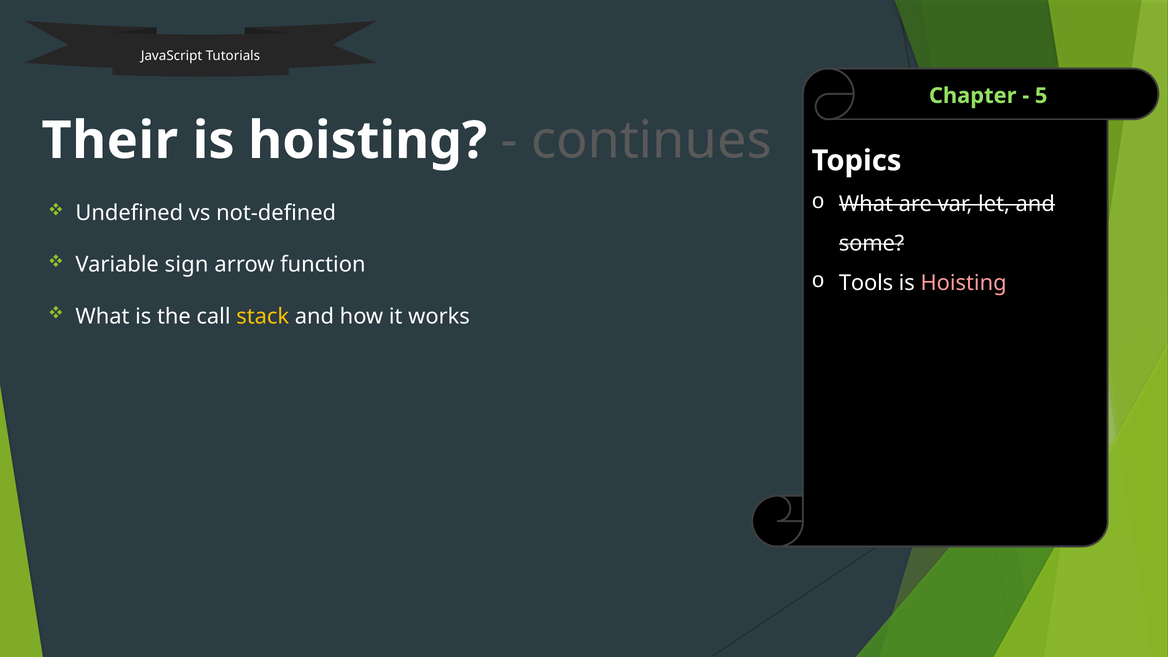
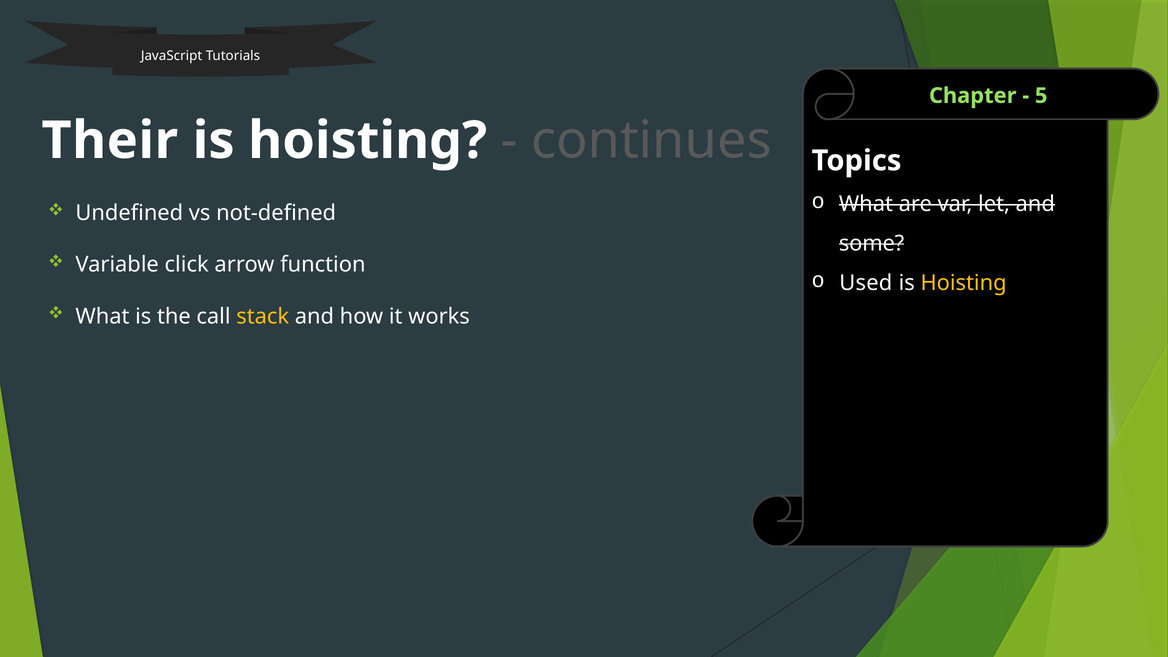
sign: sign -> click
Tools: Tools -> Used
Hoisting at (964, 283) colour: pink -> yellow
